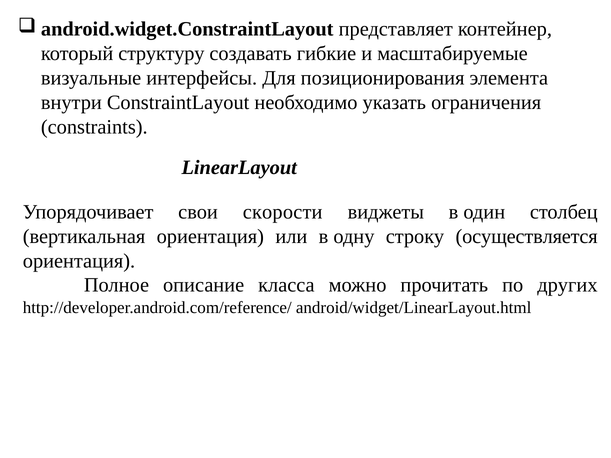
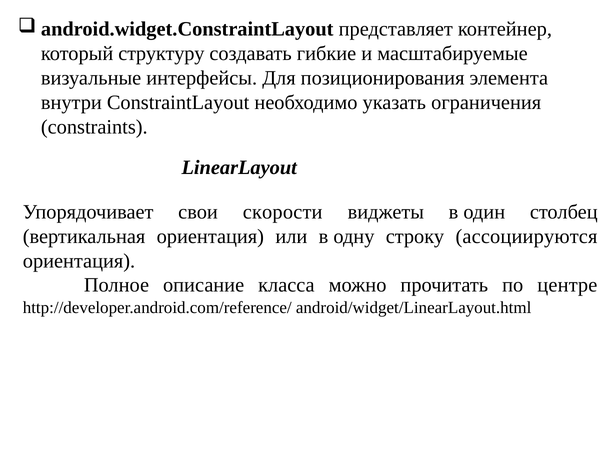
осуществляется: осуществляется -> ассоциируются
других: других -> центре
